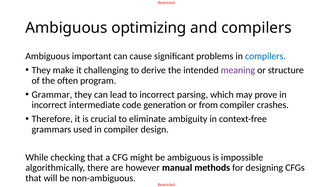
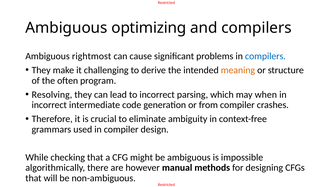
important: important -> rightmost
meaning colour: purple -> orange
Grammar: Grammar -> Resolving
prove: prove -> when
